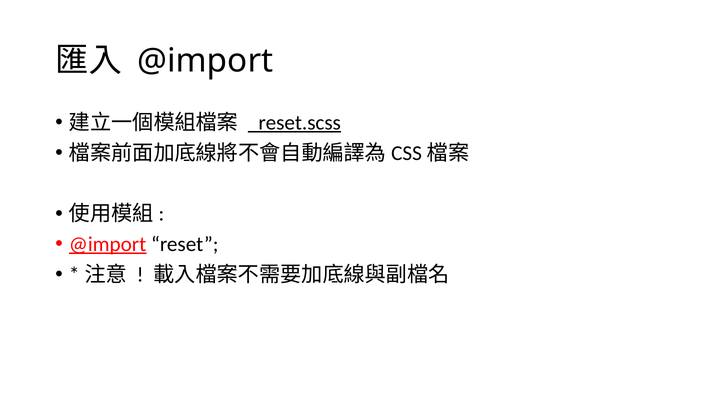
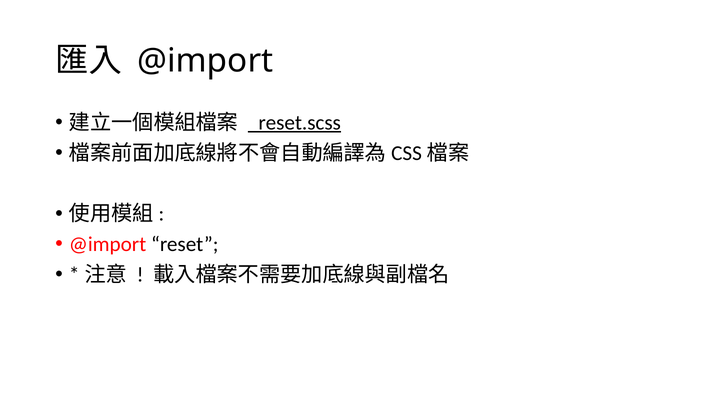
@import at (108, 245) underline: present -> none
